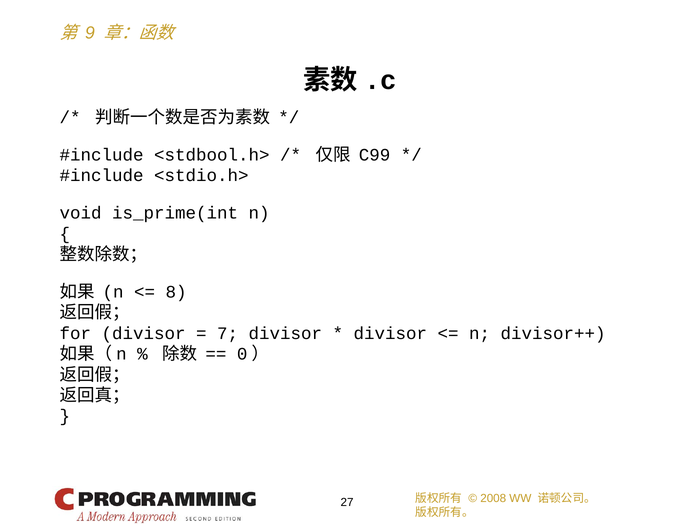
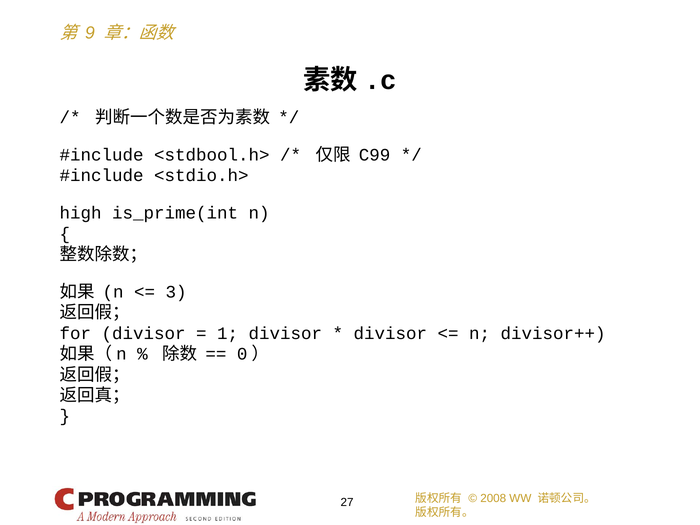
void: void -> high
8: 8 -> 3
7: 7 -> 1
